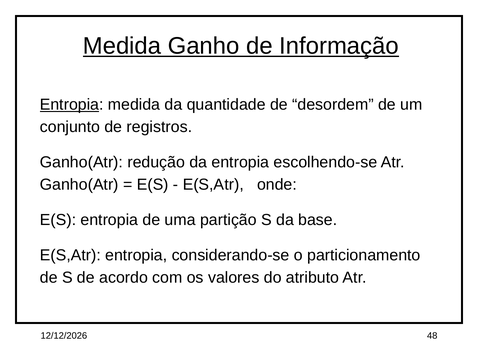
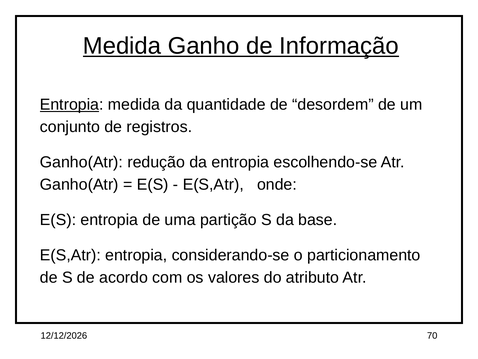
48: 48 -> 70
